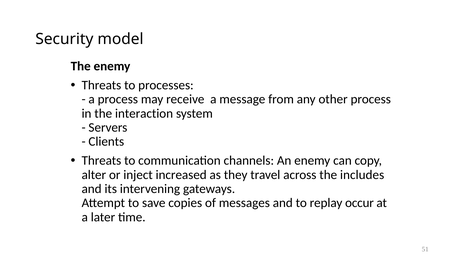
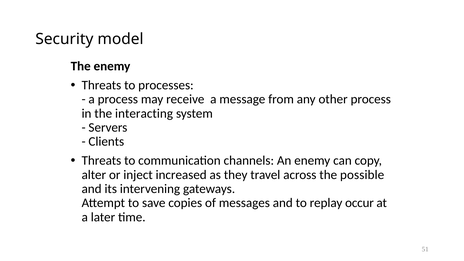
interaction: interaction -> interacting
includes: includes -> possible
